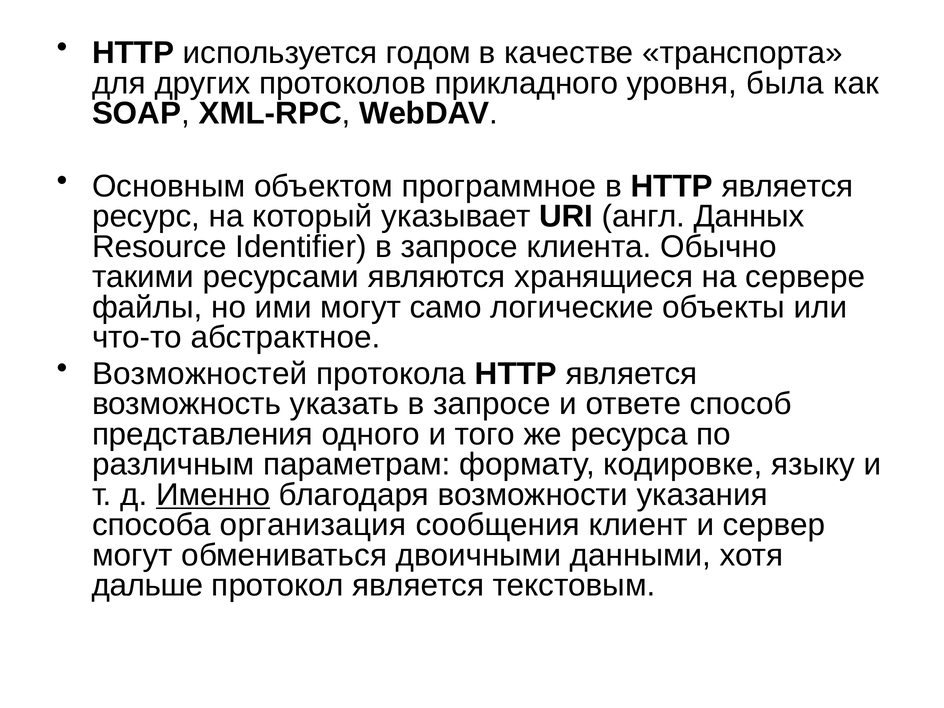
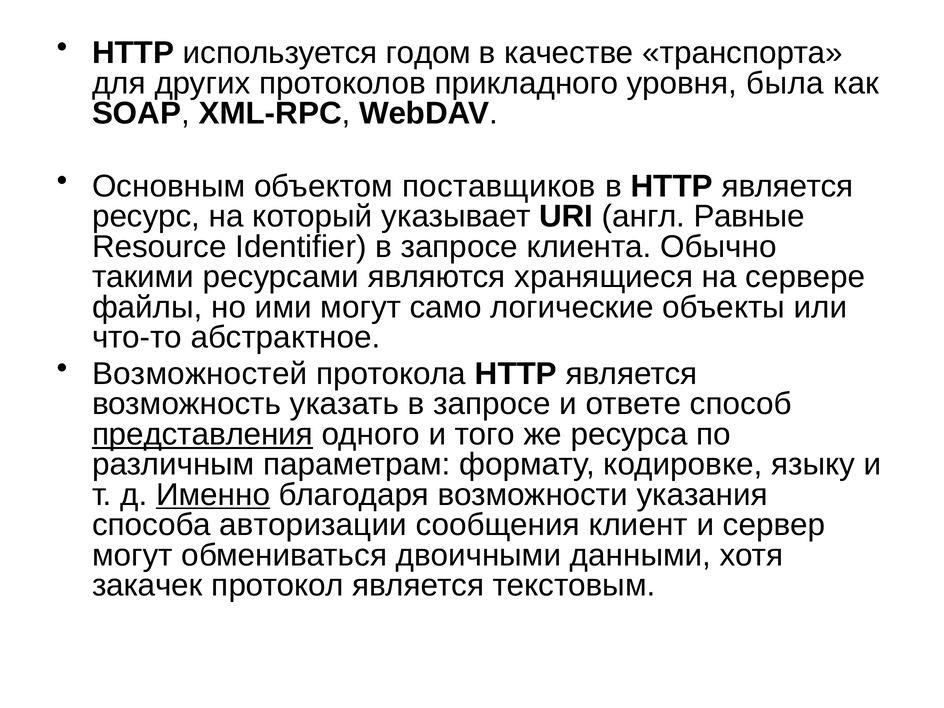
программное: программное -> поставщиков
Данных: Данных -> Равные
представления underline: none -> present
организация: организация -> авторизации
дальше: дальше -> закачек
